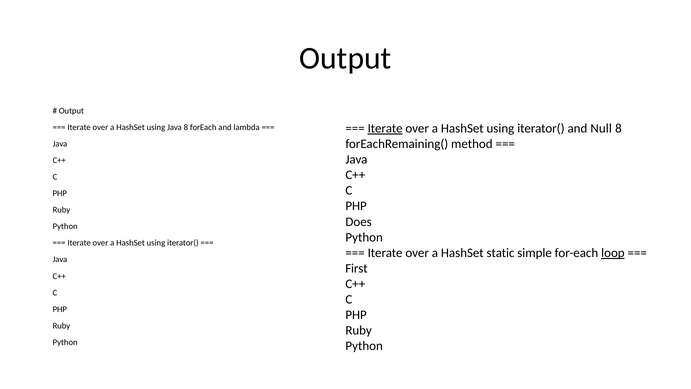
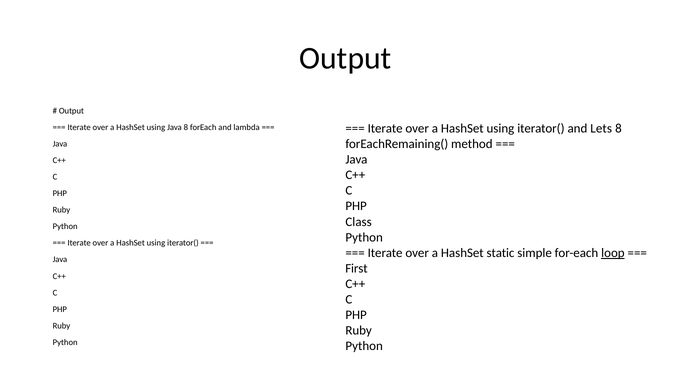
Iterate at (385, 128) underline: present -> none
Null: Null -> Lets
Does: Does -> Class
